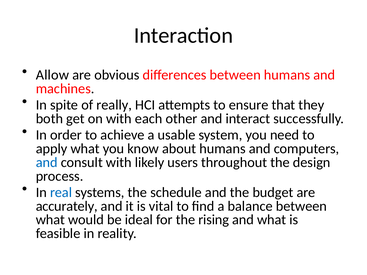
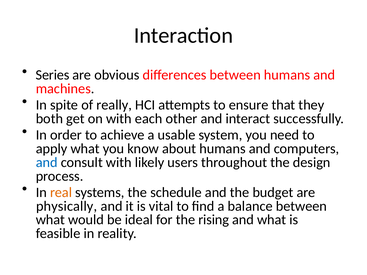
Allow: Allow -> Series
real colour: blue -> orange
accurately: accurately -> physically
